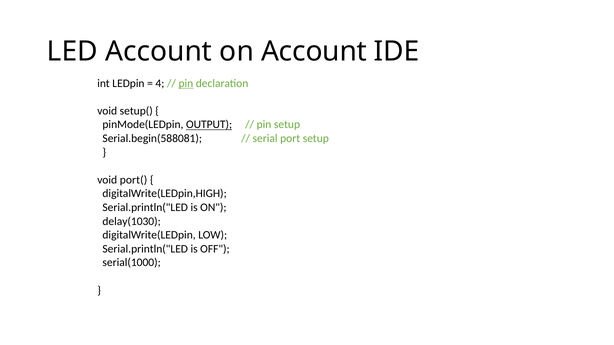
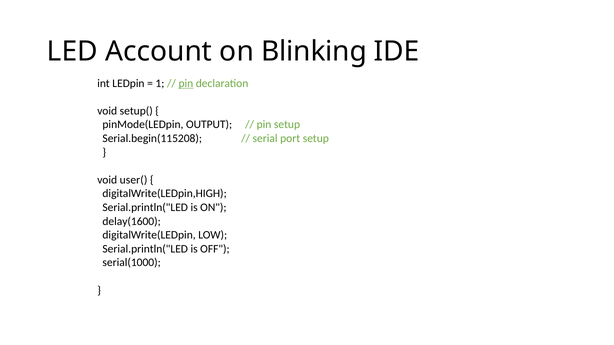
on Account: Account -> Blinking
4: 4 -> 1
OUTPUT underline: present -> none
Serial.begin(588081: Serial.begin(588081 -> Serial.begin(115208
port(: port( -> user(
delay(1030: delay(1030 -> delay(1600
